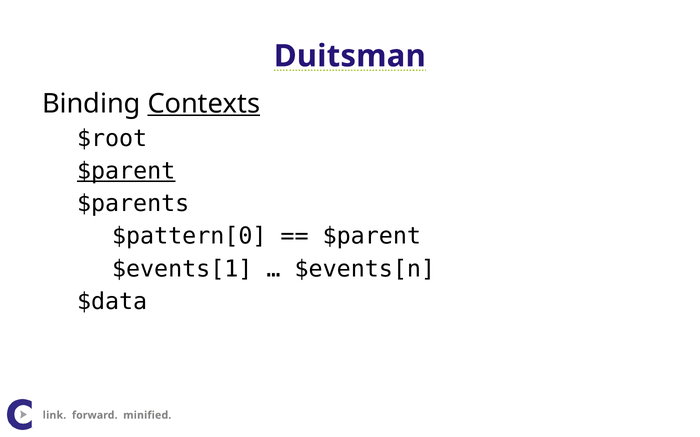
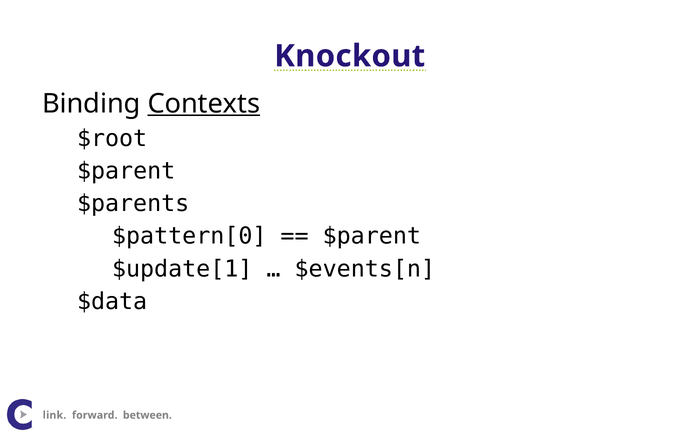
Duitsman: Duitsman -> Knockout
$parent at (126, 171) underline: present -> none
$events[1: $events[1 -> $update[1
minified: minified -> between
